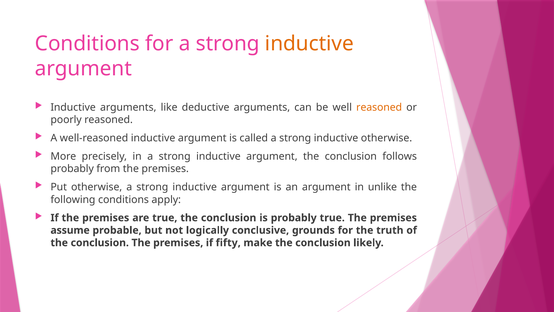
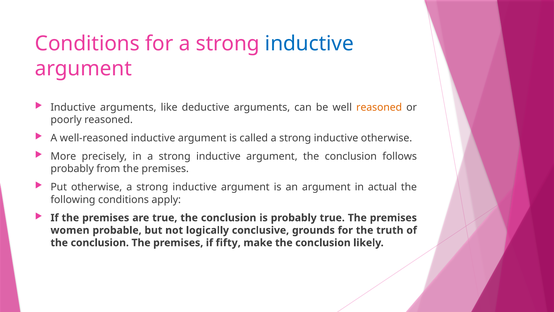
inductive at (309, 44) colour: orange -> blue
unlike: unlike -> actual
assume: assume -> women
